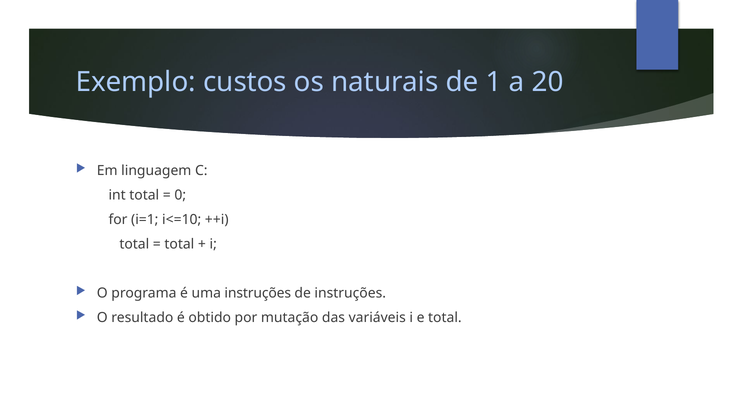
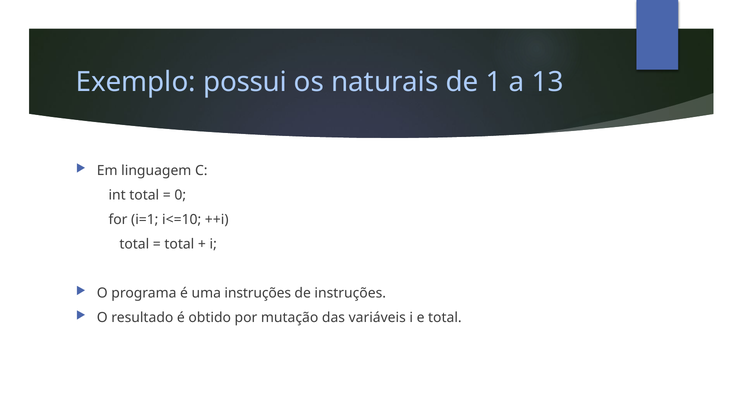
custos: custos -> possui
20: 20 -> 13
